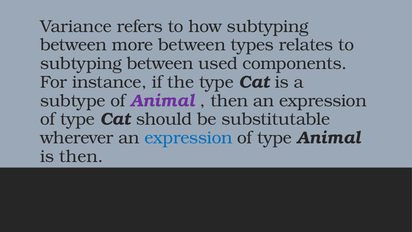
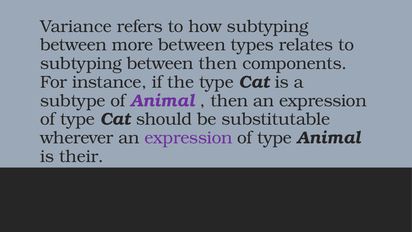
between used: used -> then
expression at (188, 138) colour: blue -> purple
is then: then -> their
